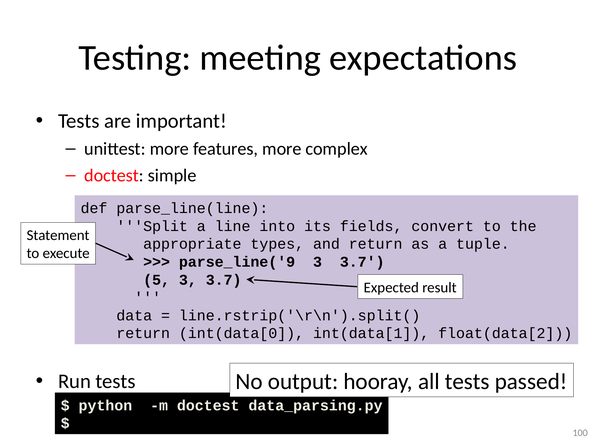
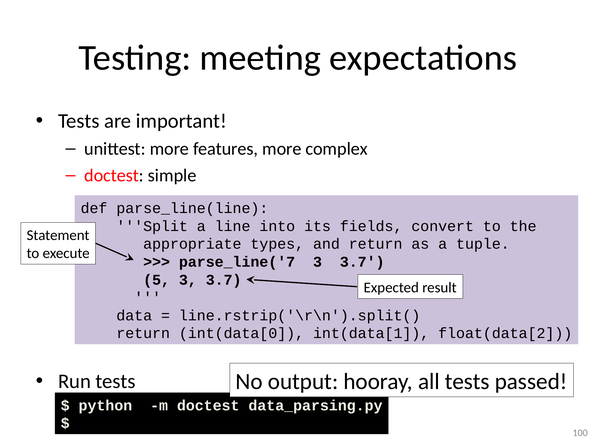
parse_line('9: parse_line('9 -> parse_line('7
